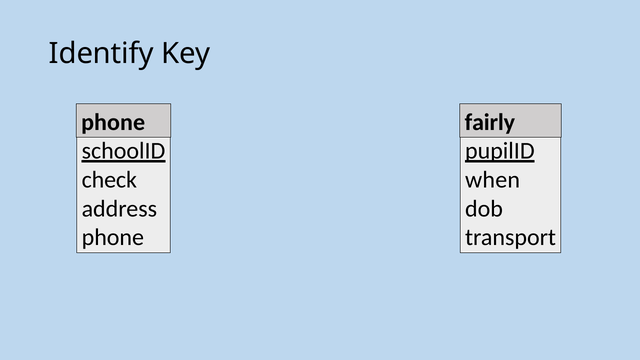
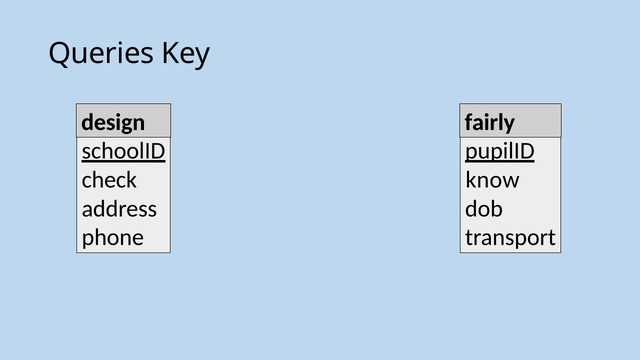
Identify: Identify -> Queries
phone at (113, 122): phone -> design
when: when -> know
